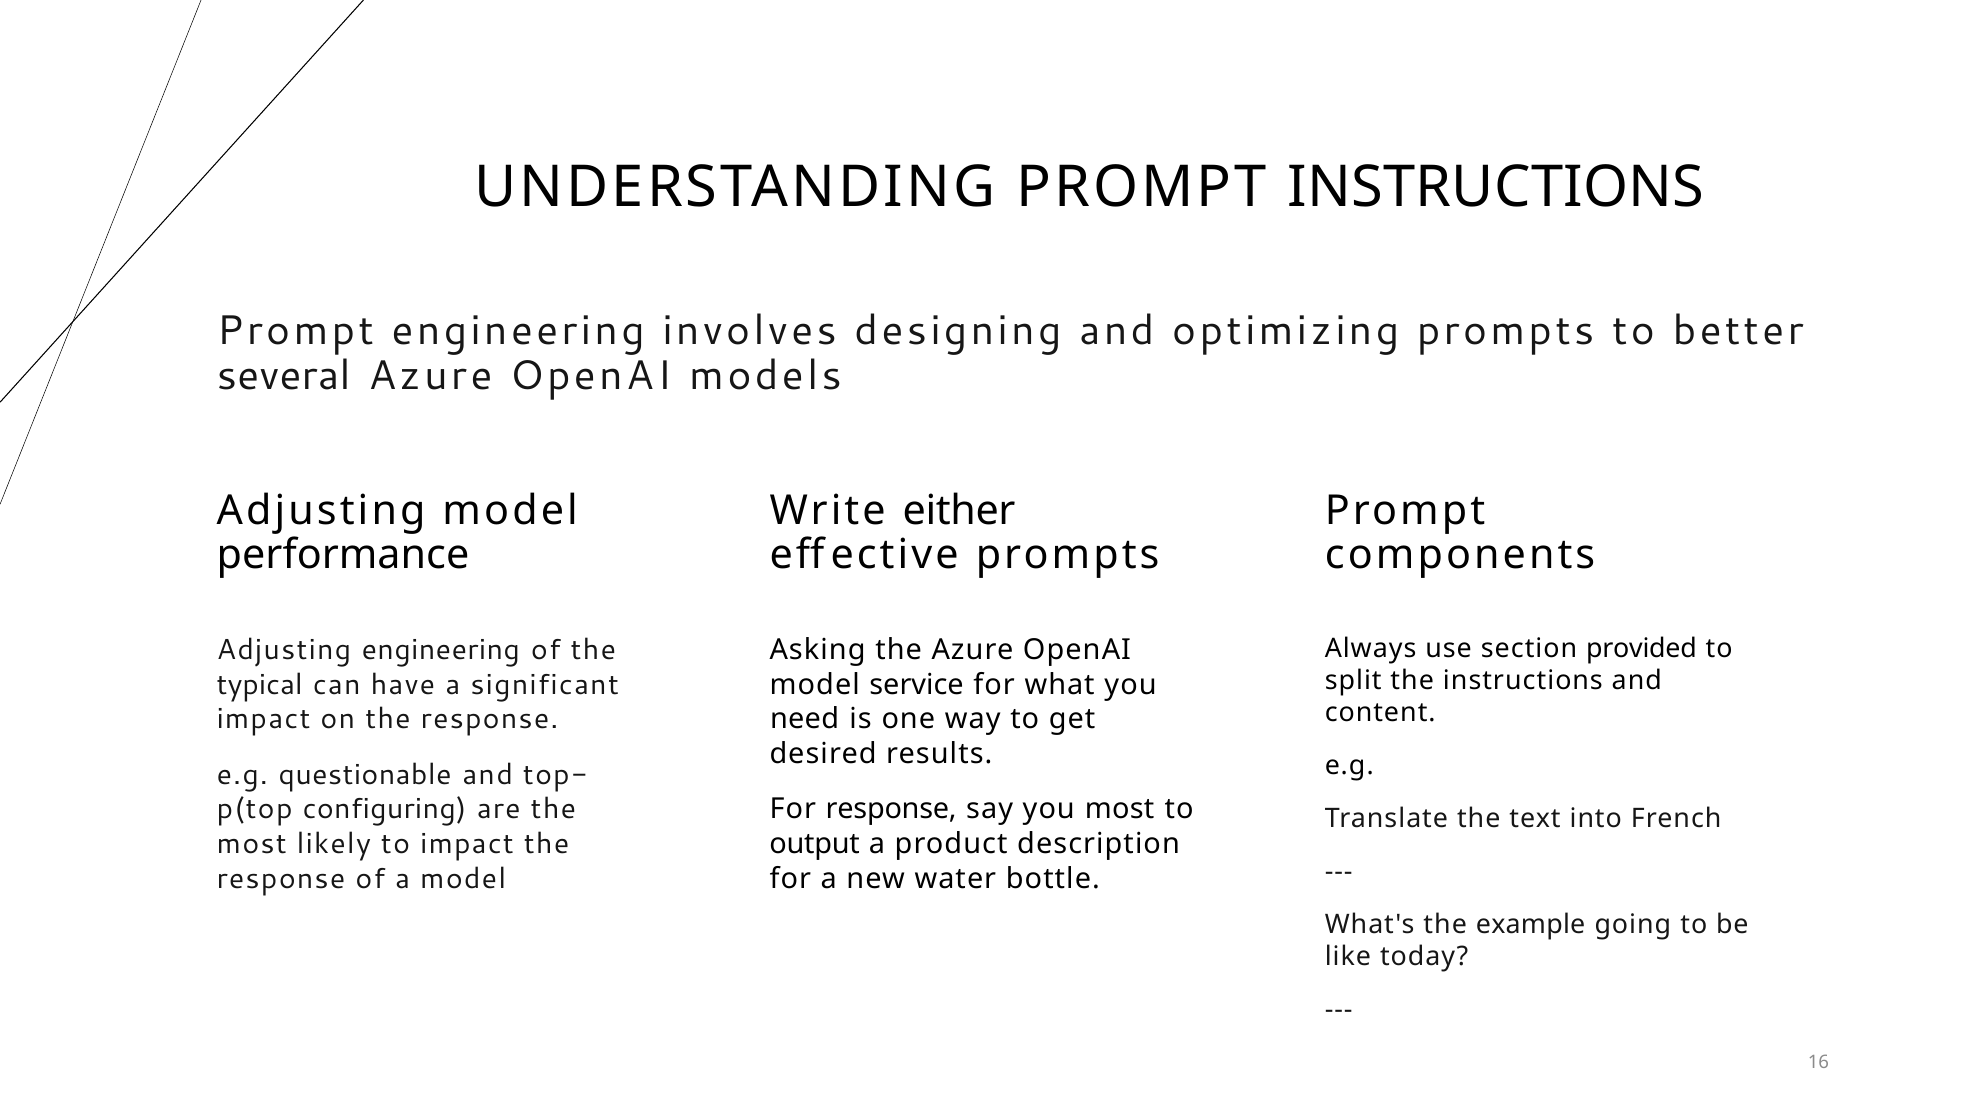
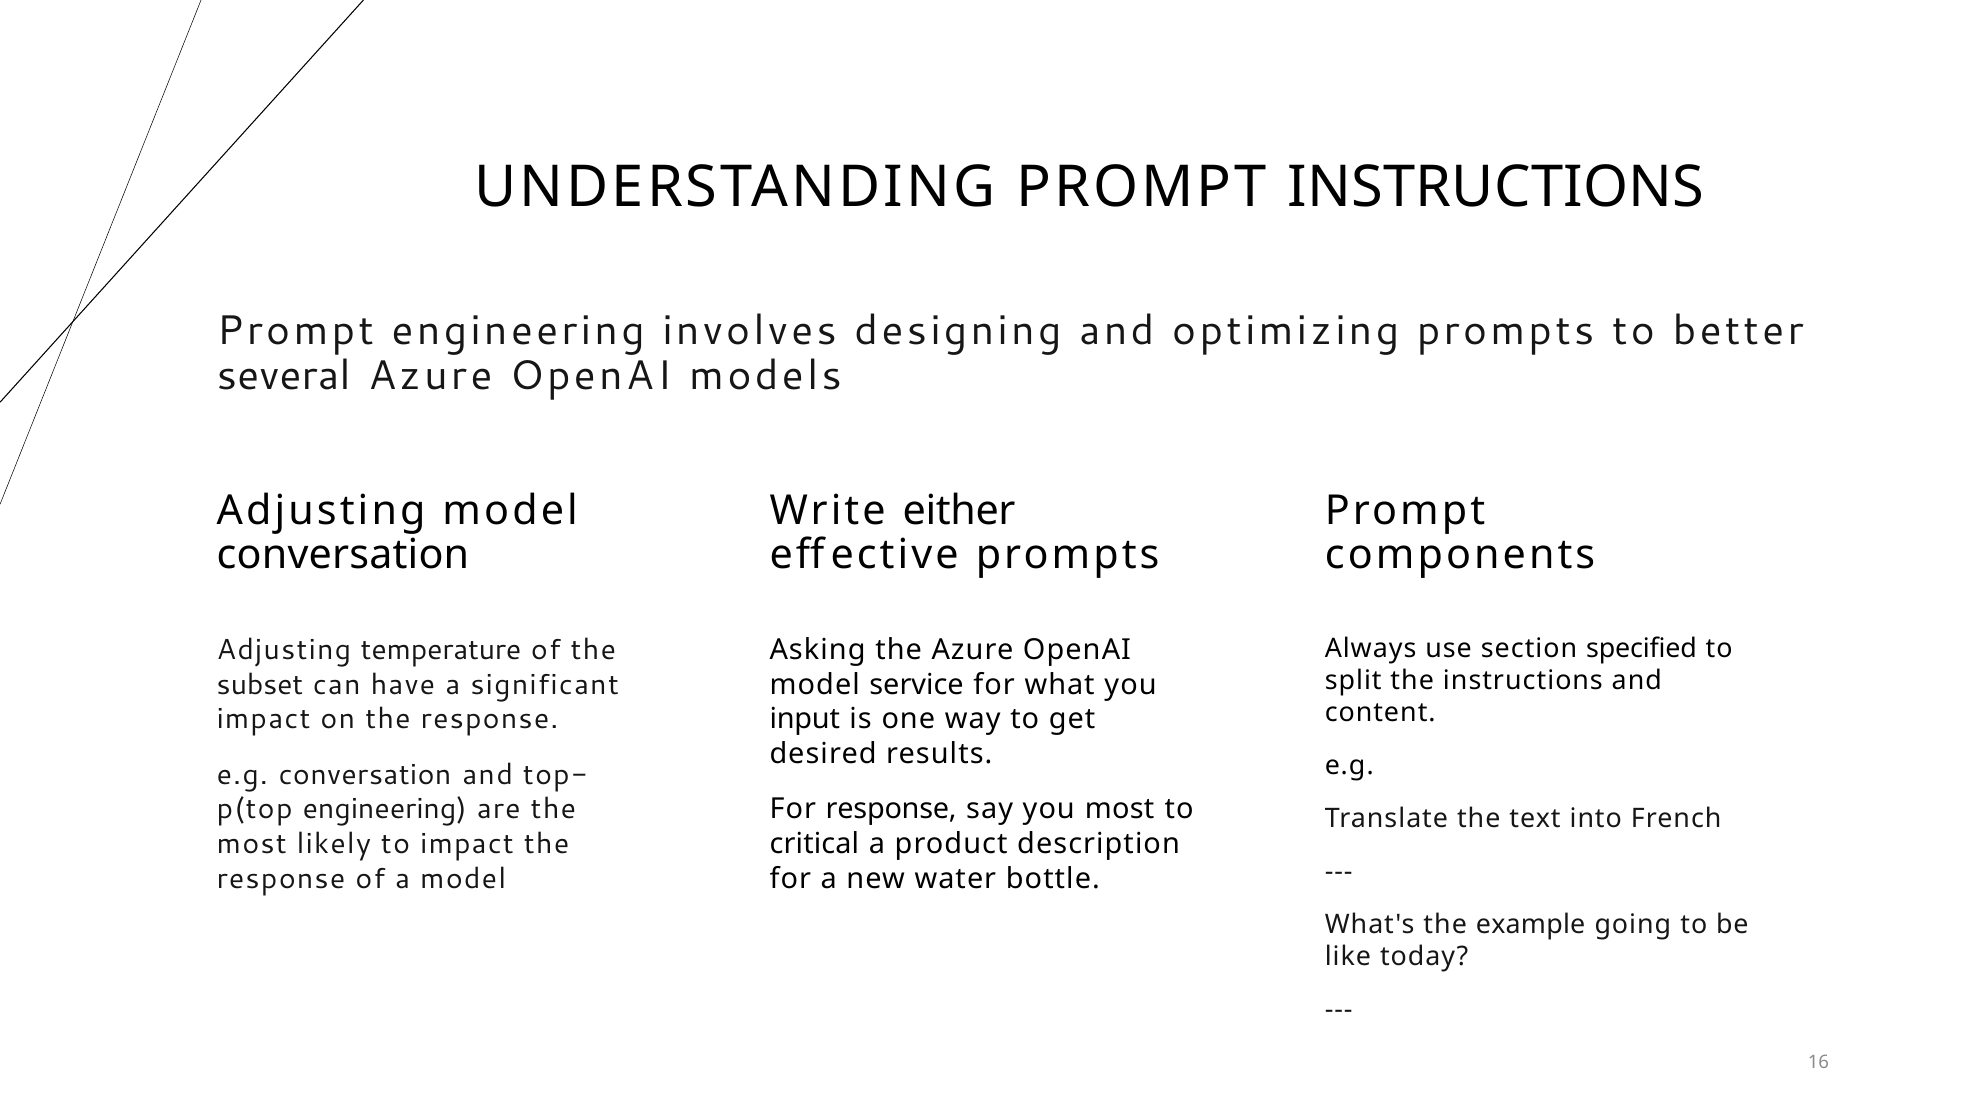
performance at (343, 555): performance -> conversation
Adjusting engineering: engineering -> temperature
provided: provided -> specified
typical: typical -> subset
need: need -> input
e.g questionable: questionable -> conversation
configuring at (385, 809): configuring -> engineering
output: output -> critical
